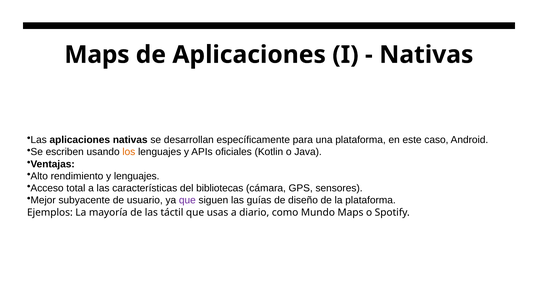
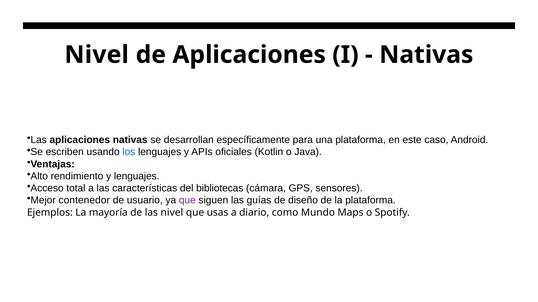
Maps at (97, 55): Maps -> Nivel
los colour: orange -> blue
subyacente: subyacente -> contenedor
las táctil: táctil -> nivel
